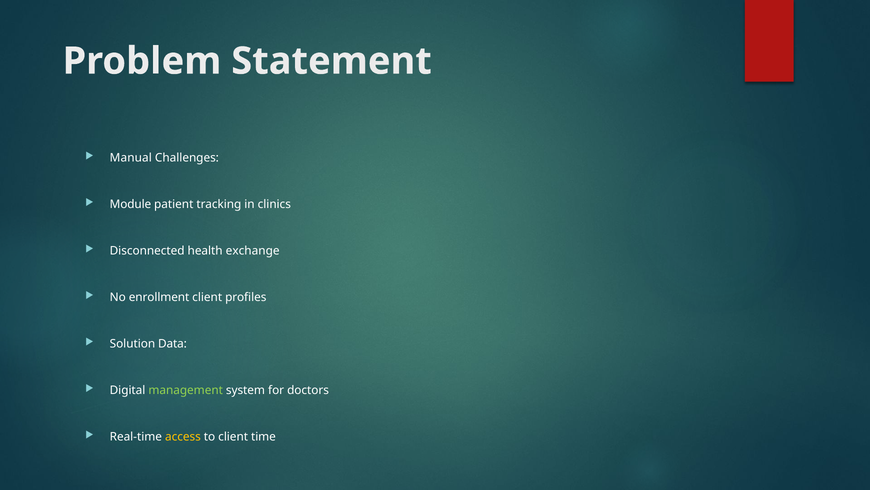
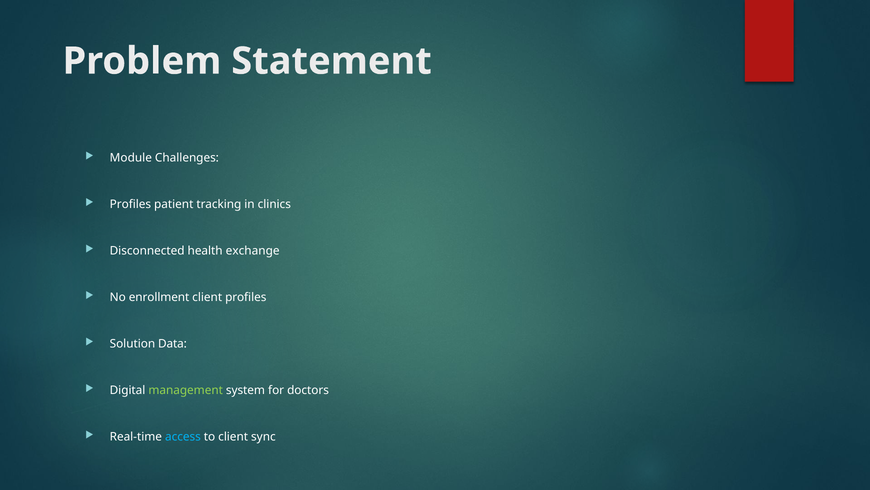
Manual: Manual -> Module
Module at (130, 204): Module -> Profiles
access colour: yellow -> light blue
time: time -> sync
